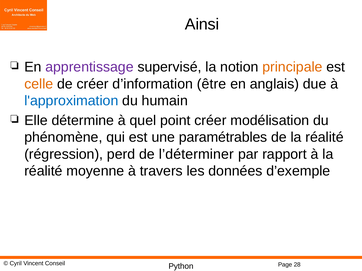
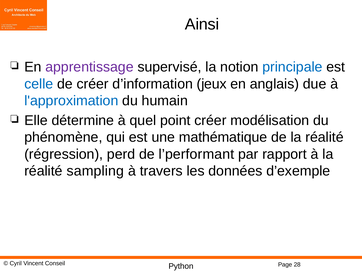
principale colour: orange -> blue
celle colour: orange -> blue
être: être -> jeux
paramétrables: paramétrables -> mathématique
l’déterminer: l’déterminer -> l’performant
moyenne: moyenne -> sampling
